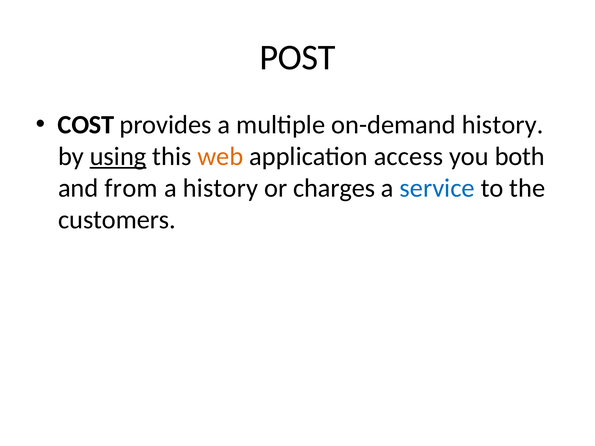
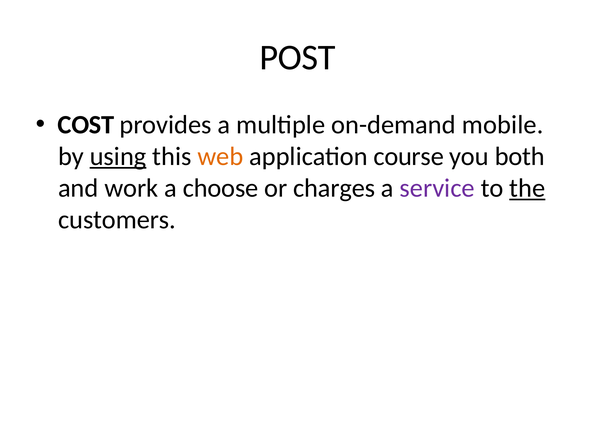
on-demand history: history -> mobile
access: access -> course
from: from -> work
a history: history -> choose
service colour: blue -> purple
the underline: none -> present
